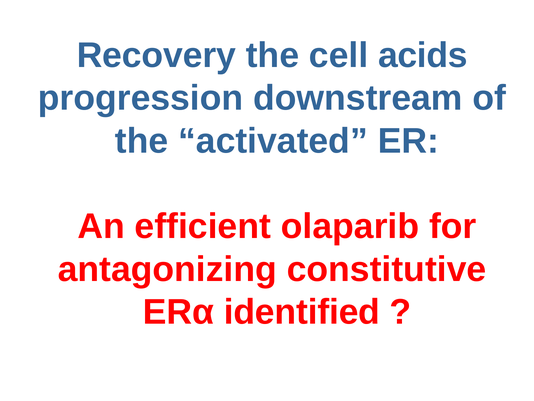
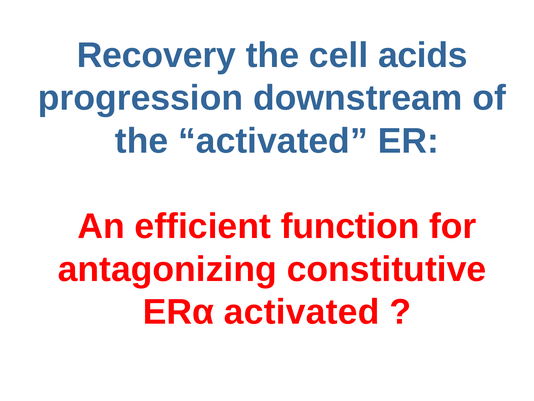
olaparib: olaparib -> function
ERα identified: identified -> activated
